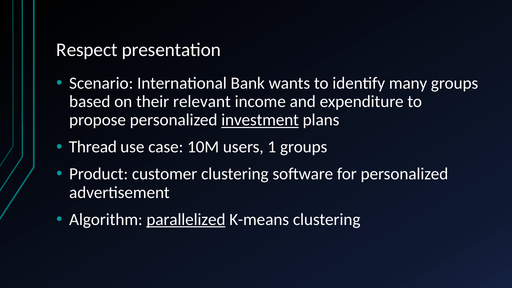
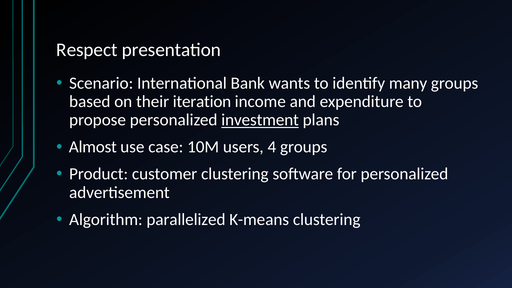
relevant: relevant -> iteration
Thread: Thread -> Almost
1: 1 -> 4
parallelized underline: present -> none
